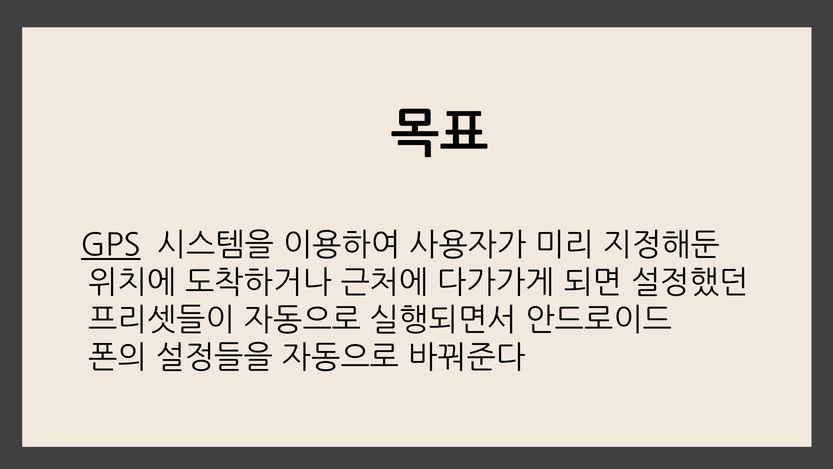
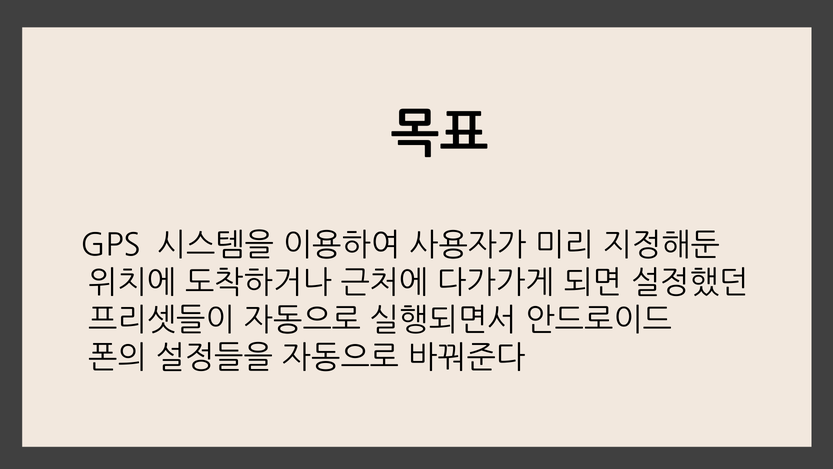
GPS underline: present -> none
